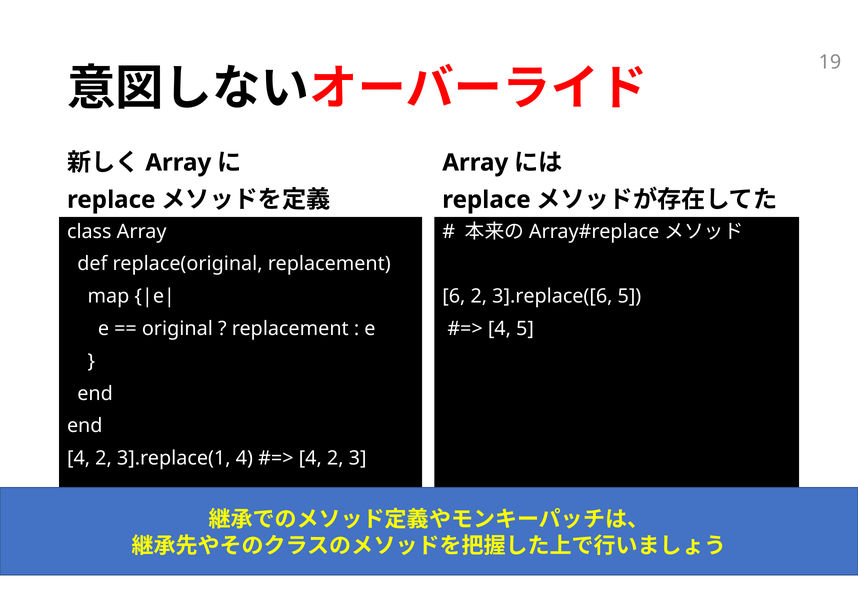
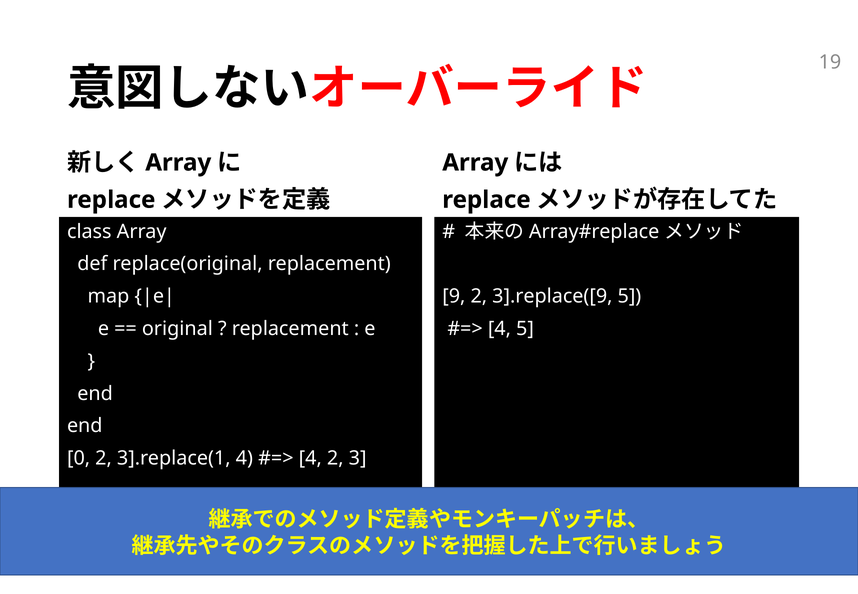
6: 6 -> 9
3].replace([6: 3].replace([6 -> 3].replace([9
4 at (79, 458): 4 -> 0
